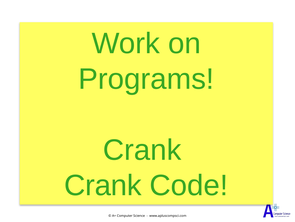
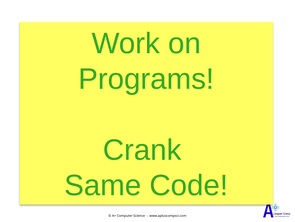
Crank at (103, 185): Crank -> Same
